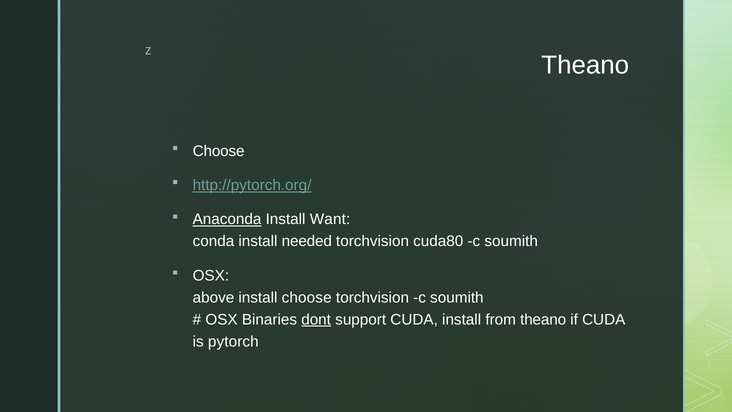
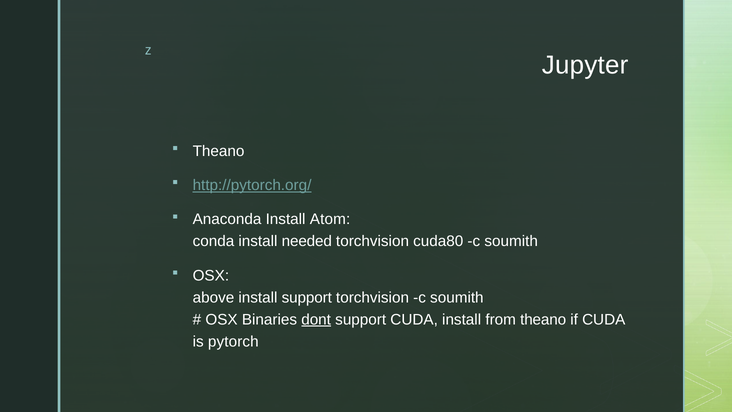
Theano at (585, 65): Theano -> Jupyter
Choose at (219, 151): Choose -> Theano
Anaconda underline: present -> none
Want: Want -> Atom
install choose: choose -> support
